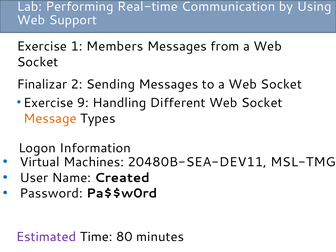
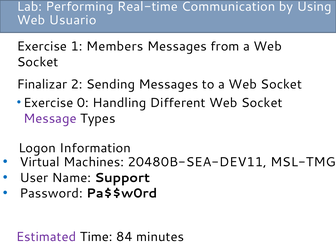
Support: Support -> Usuario
9: 9 -> 0
Message colour: orange -> purple
Created: Created -> Support
80: 80 -> 84
